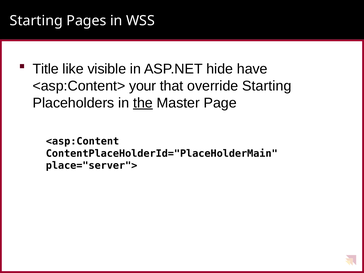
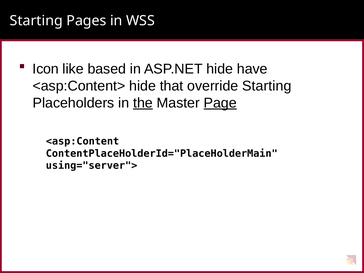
Title: Title -> Icon
visible: visible -> based
<asp:Content> your: your -> hide
Page underline: none -> present
place="server">: place="server"> -> using="server">
